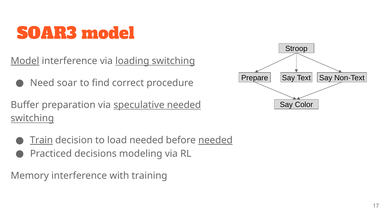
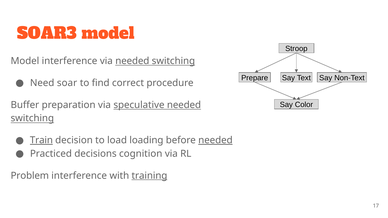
Model at (25, 61) underline: present -> none
via loading: loading -> needed
load needed: needed -> loading
modeling: modeling -> cognition
Memory: Memory -> Problem
training underline: none -> present
